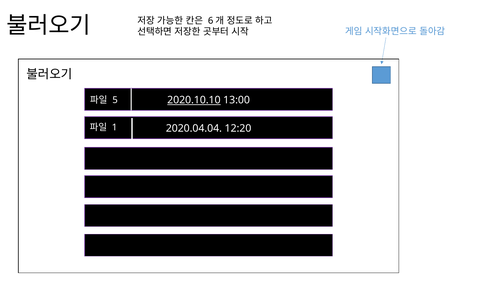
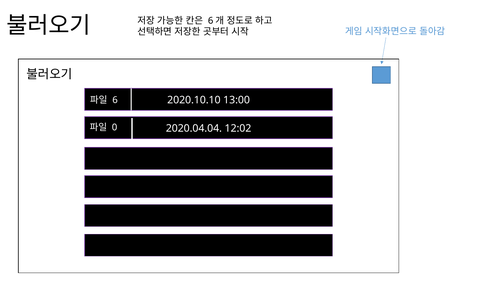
5: 5 -> 6
2020.10.10 underline: present -> none
1 at (115, 128): 1 -> 0
12:20: 12:20 -> 12:02
